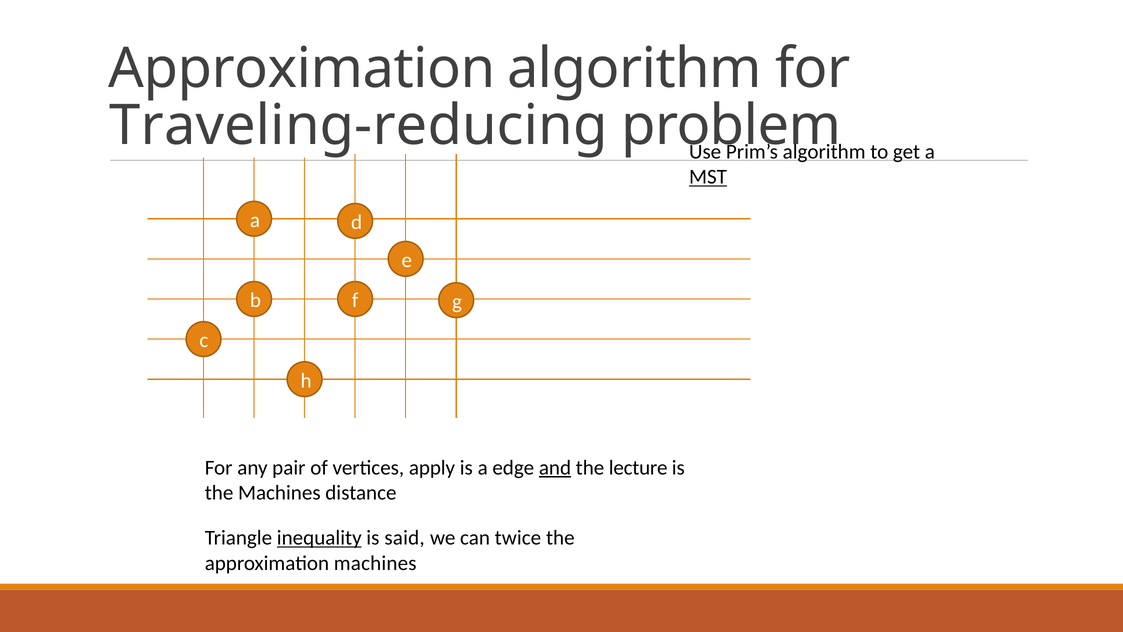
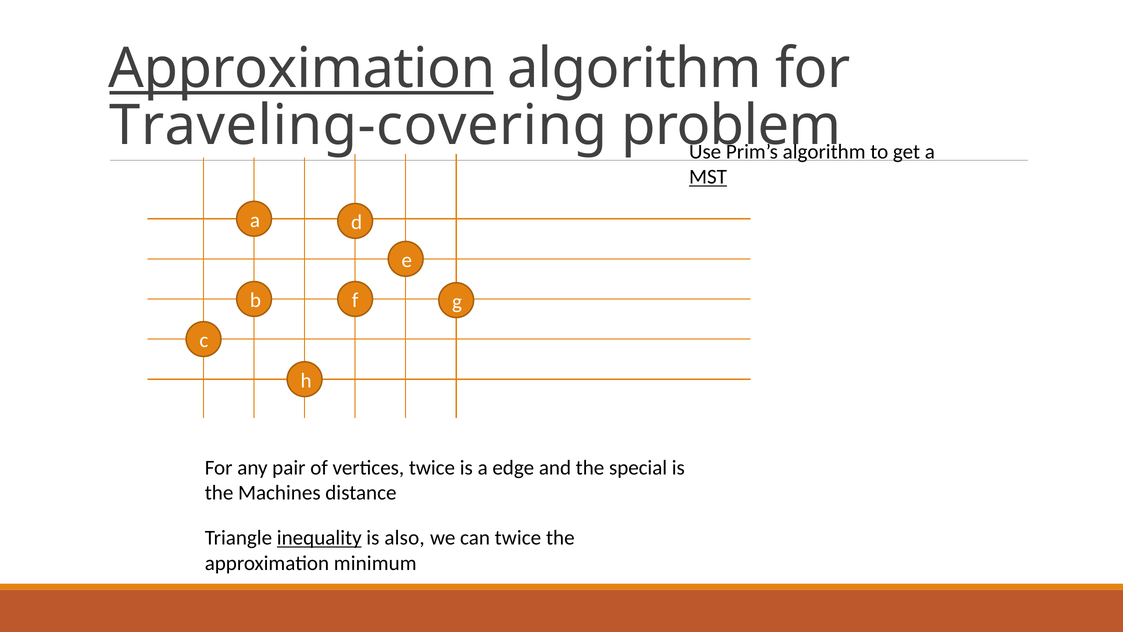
Approximation at (302, 69) underline: none -> present
Traveling-reducing: Traveling-reducing -> Traveling-covering
vertices apply: apply -> twice
and underline: present -> none
lecture: lecture -> special
said: said -> also
approximation machines: machines -> minimum
